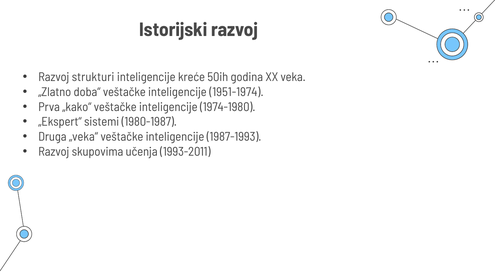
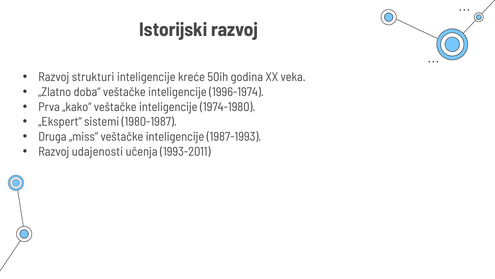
1951-1974: 1951-1974 -> 1996-1974
„veka“: „veka“ -> „miss“
skupovima: skupovima -> udajenosti
